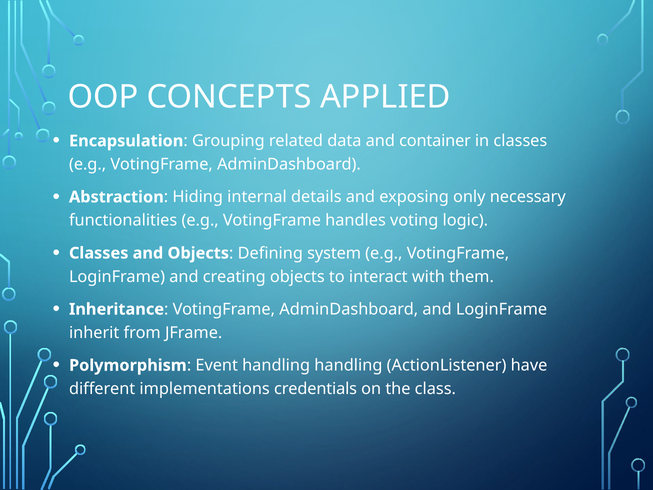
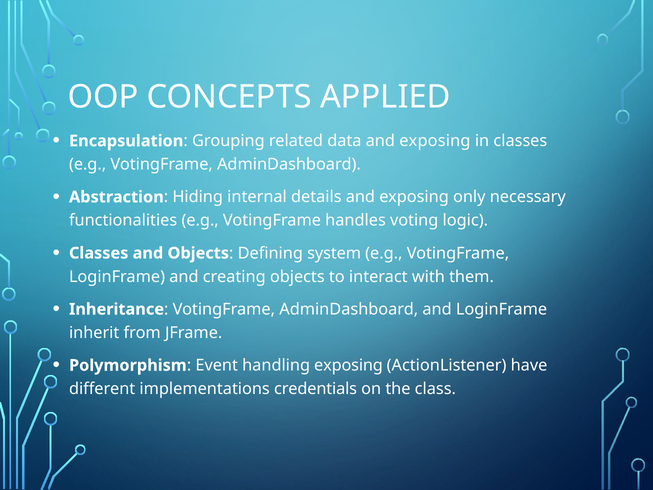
data and container: container -> exposing
handling handling: handling -> exposing
